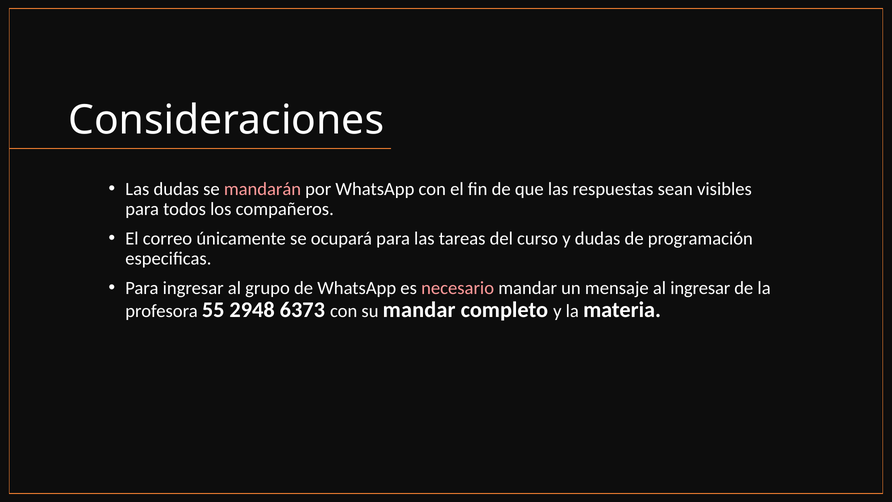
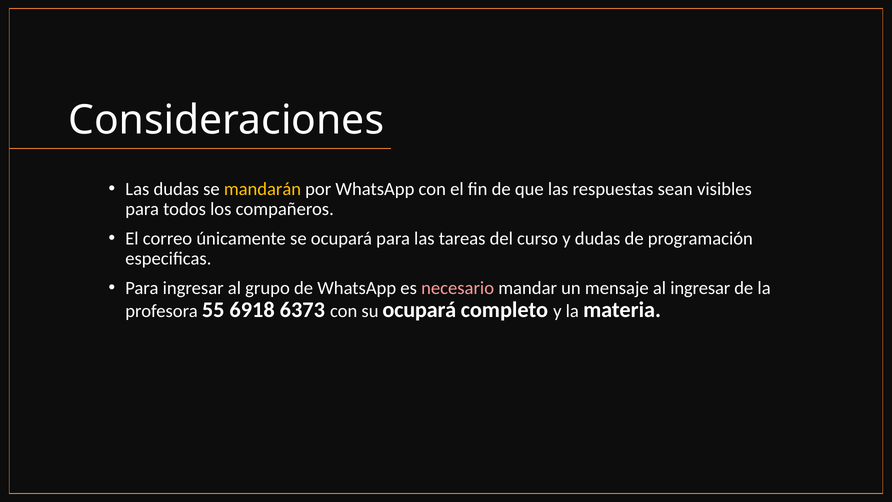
mandarán colour: pink -> yellow
2948: 2948 -> 6918
su mandar: mandar -> ocupará
